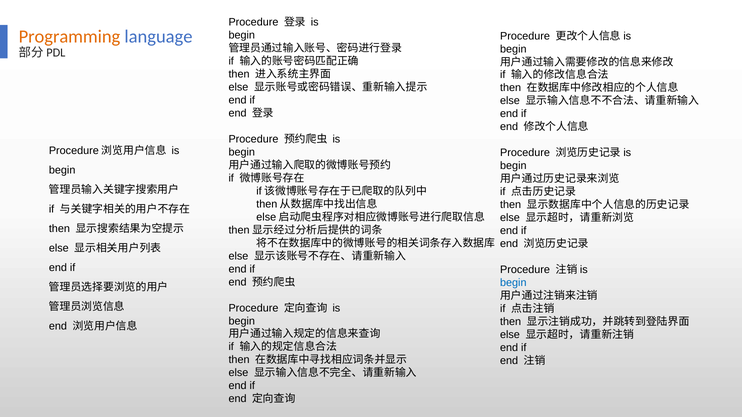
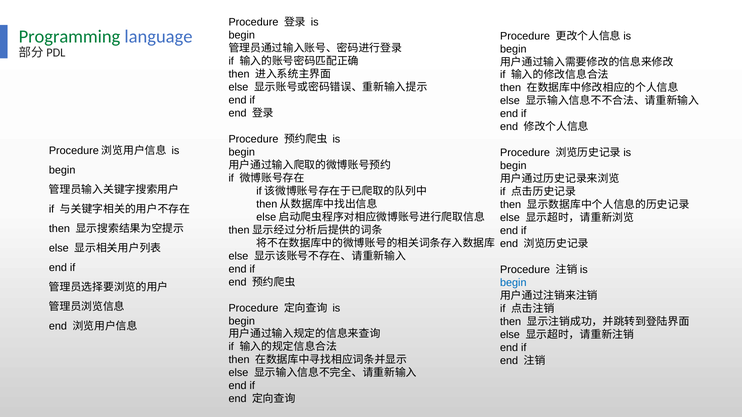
Programming colour: orange -> green
